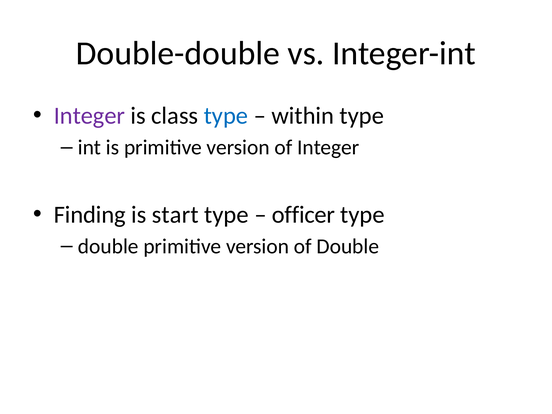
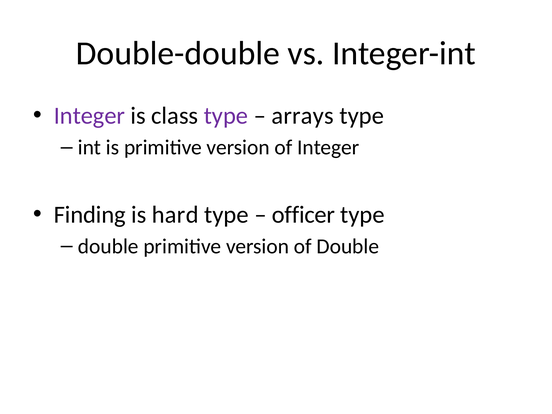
type at (226, 116) colour: blue -> purple
within: within -> arrays
start: start -> hard
